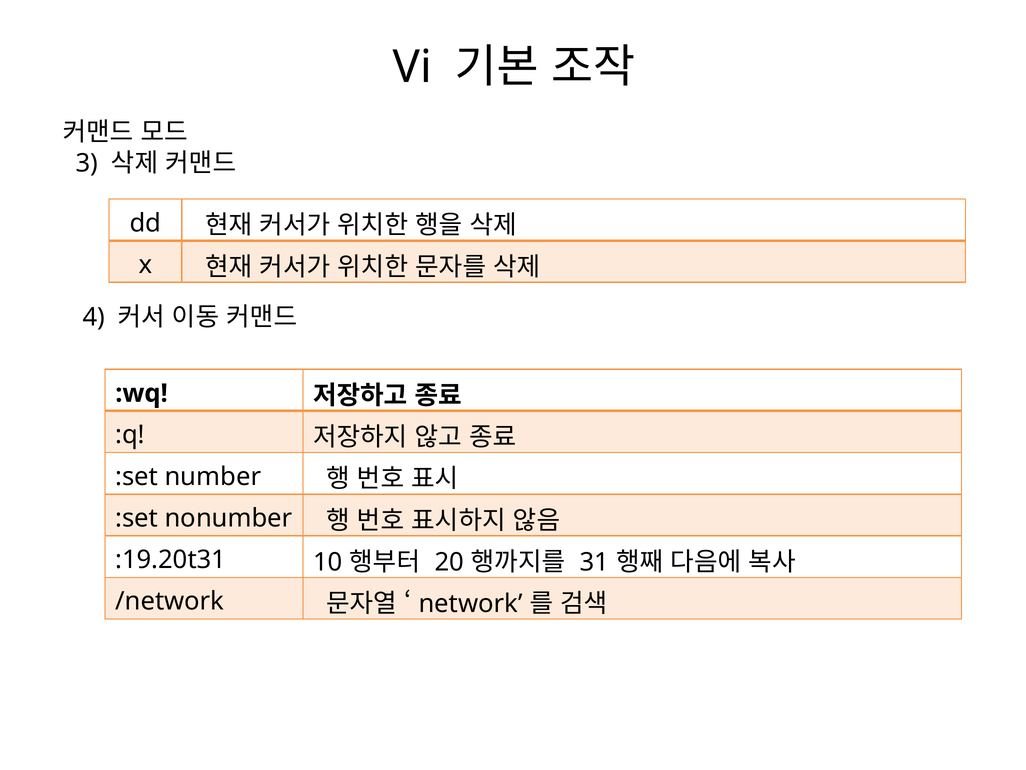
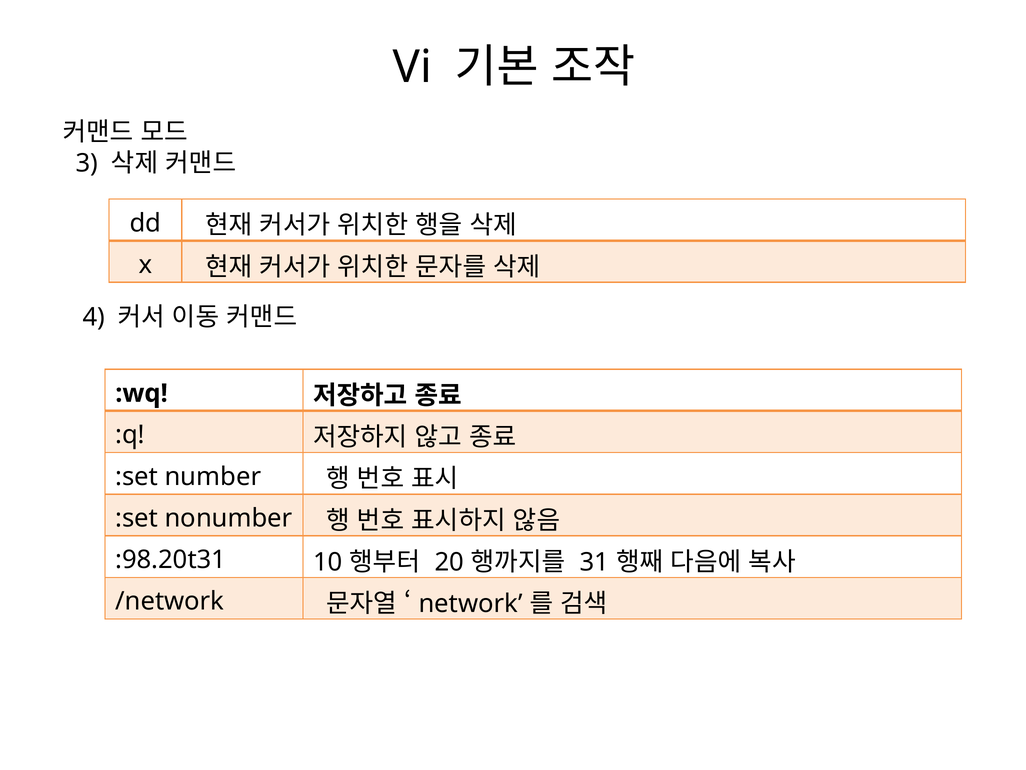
:19.20t31: :19.20t31 -> :98.20t31
